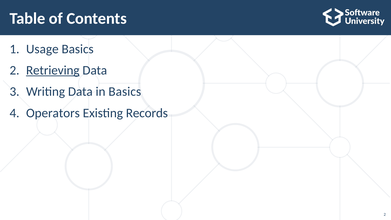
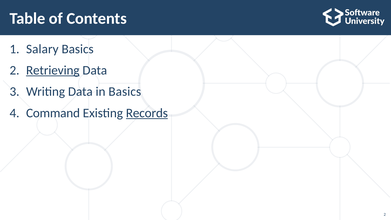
Usage: Usage -> Salary
Operators: Operators -> Command
Records underline: none -> present
